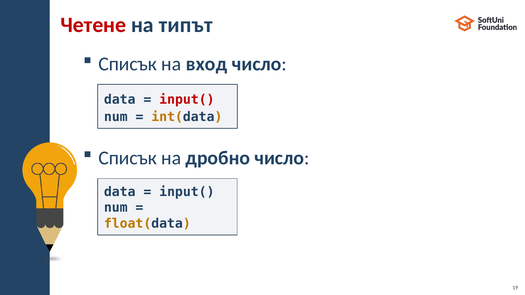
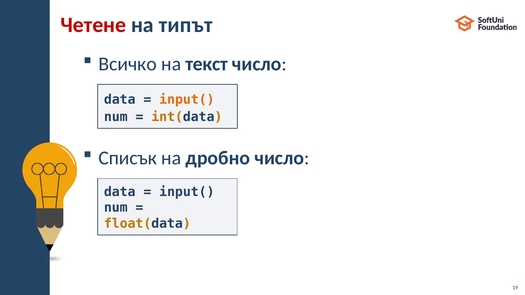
Списък at (128, 64): Списък -> Всичко
вход: вход -> текст
input( at (187, 100) colour: red -> orange
